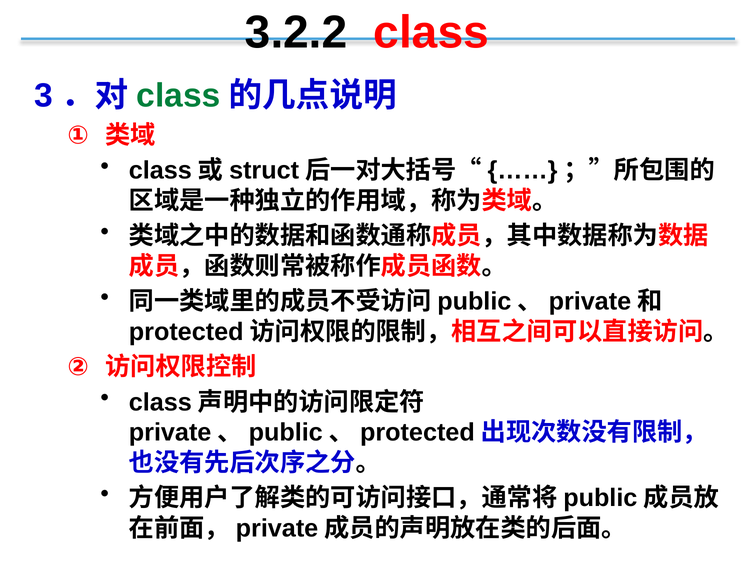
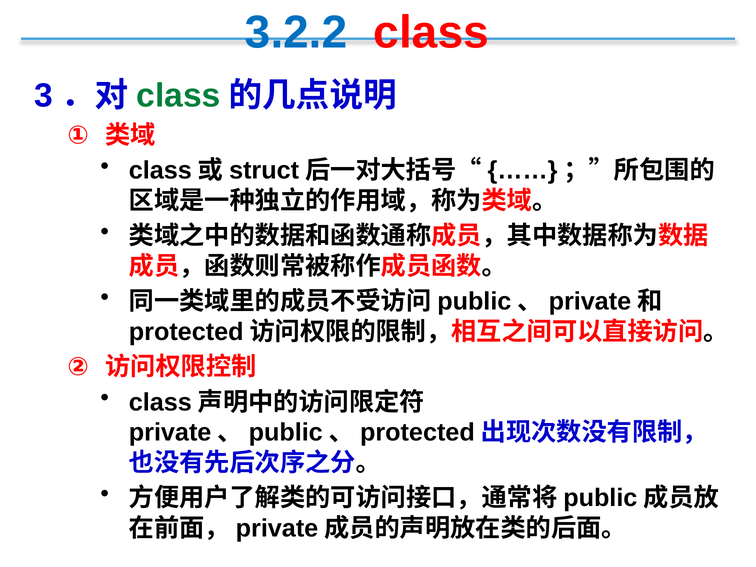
3.2.2 colour: black -> blue
